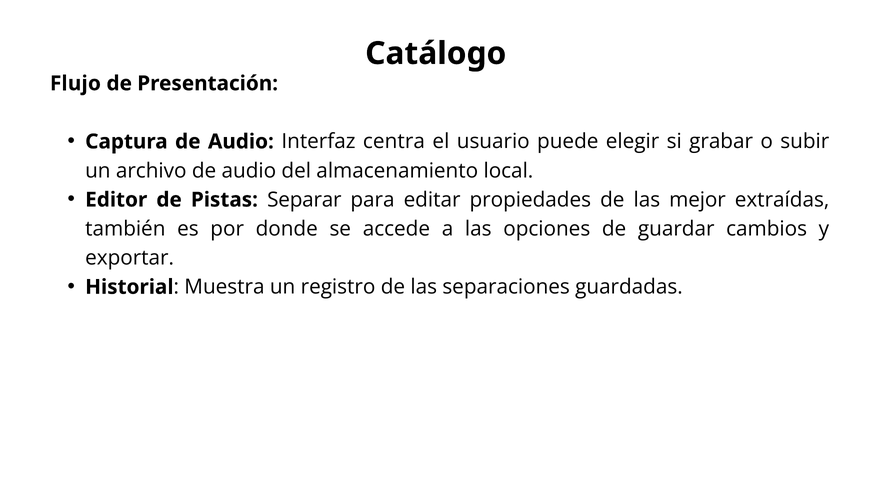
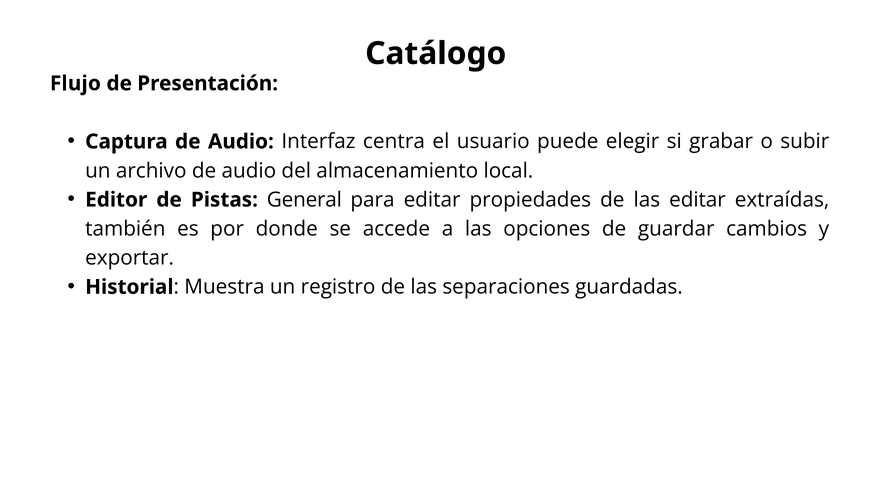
Separar: Separar -> General
las mejor: mejor -> editar
